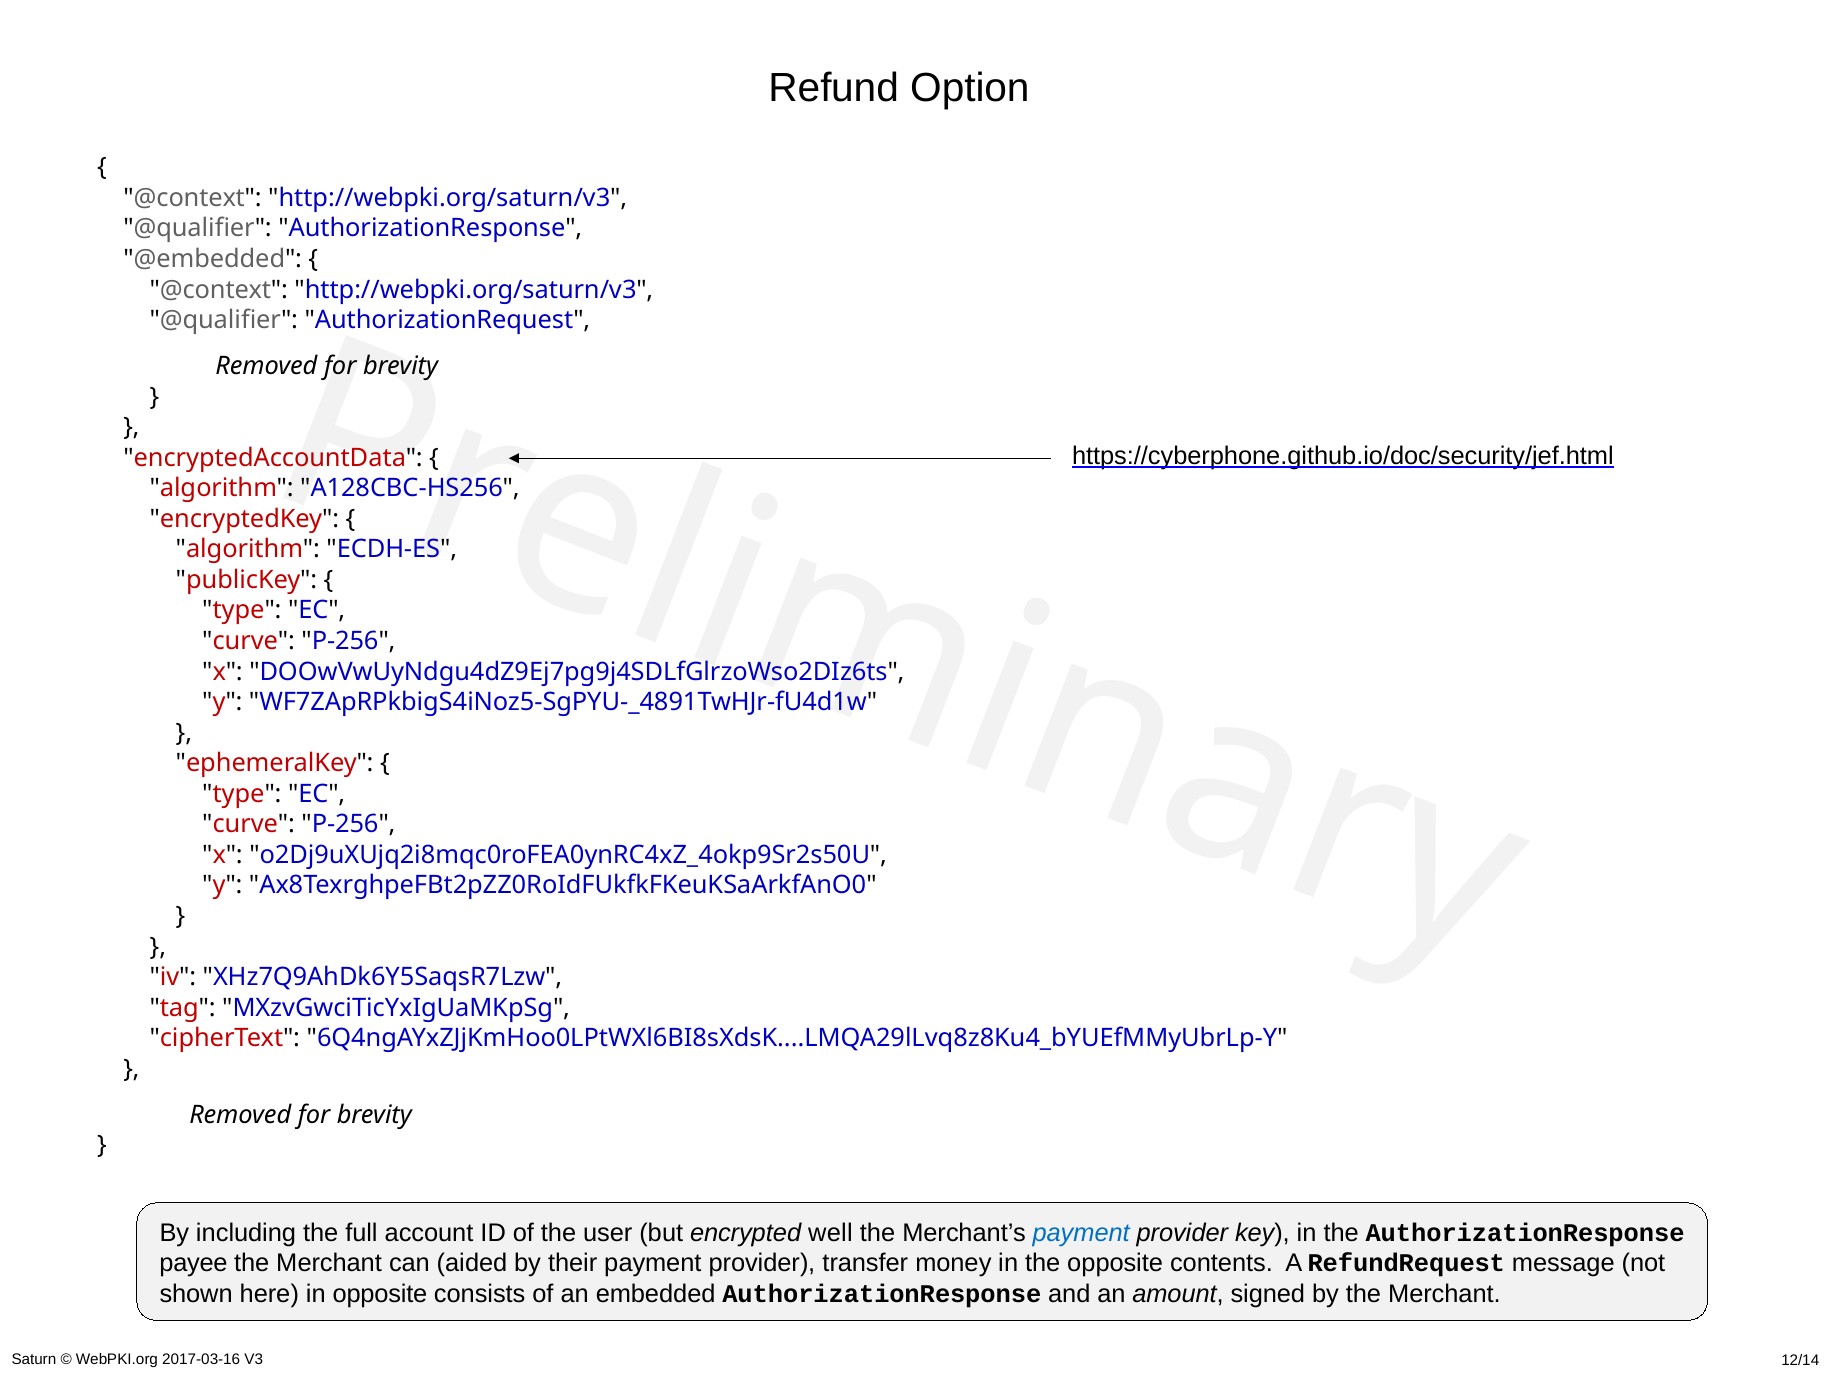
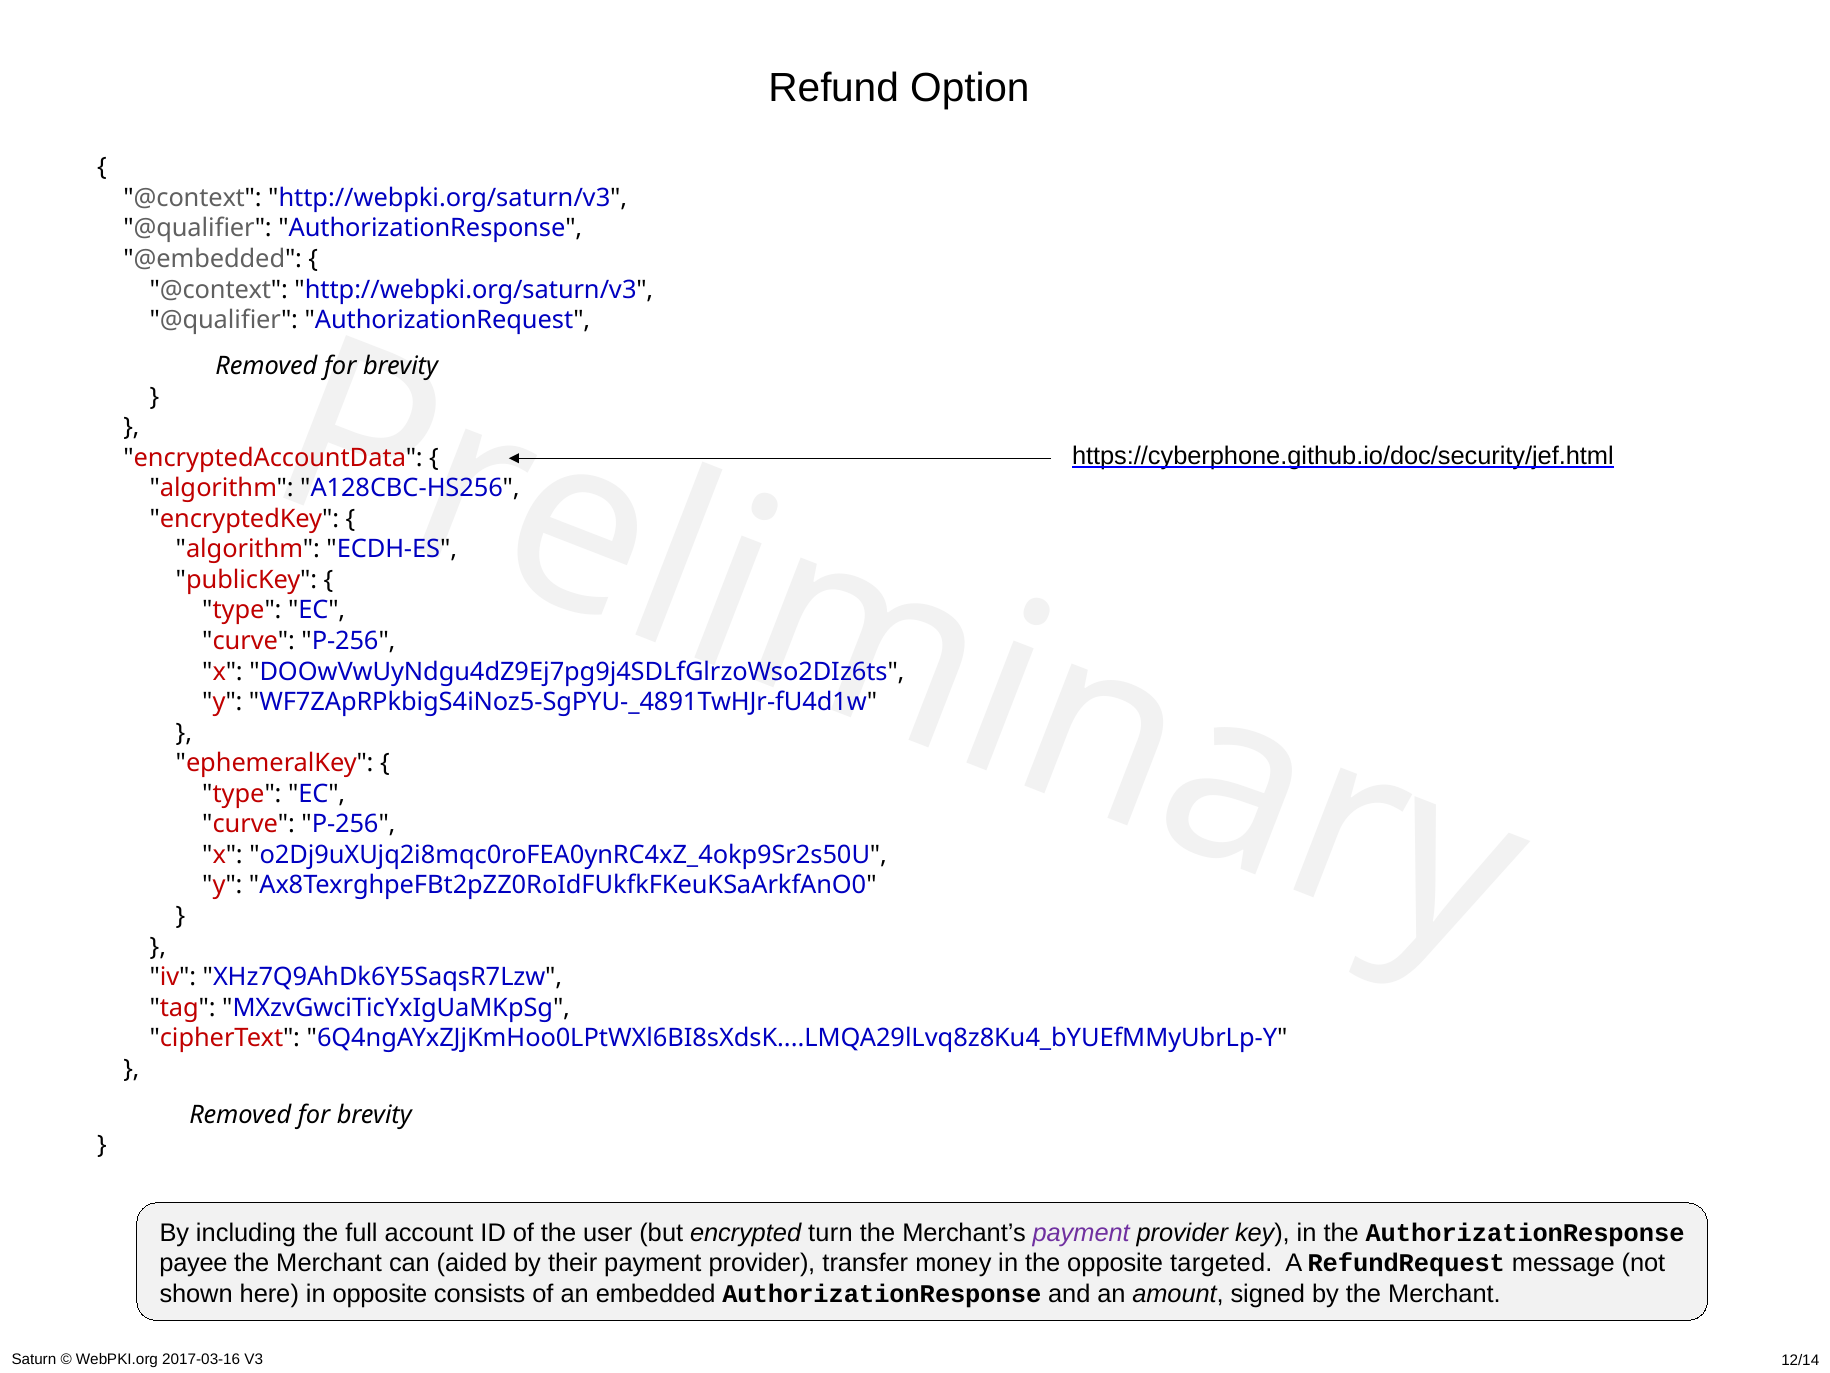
well: well -> turn
payment at (1081, 1232) colour: blue -> purple
contents: contents -> targeted
